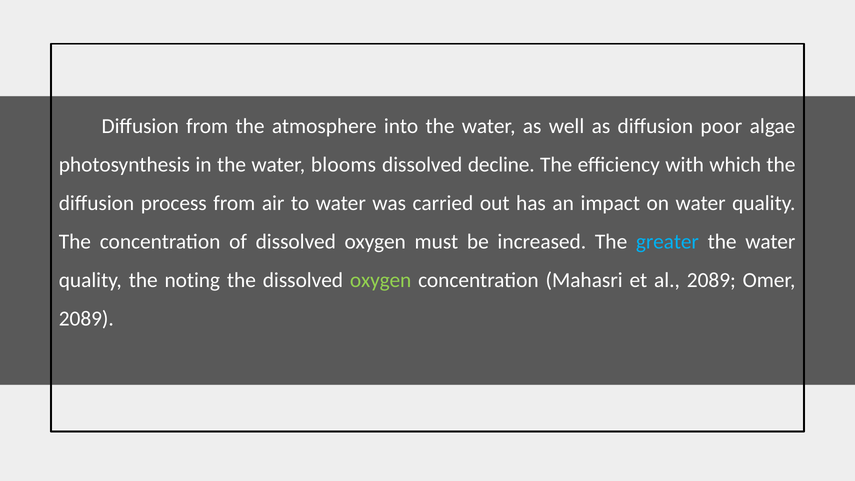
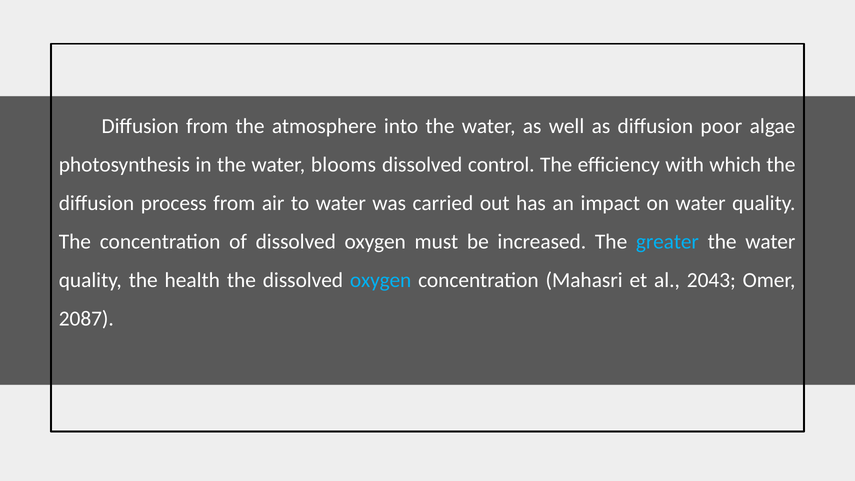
decline: decline -> control
noting: noting -> health
oxygen at (381, 280) colour: light green -> light blue
al 2089: 2089 -> 2043
2089 at (86, 319): 2089 -> 2087
